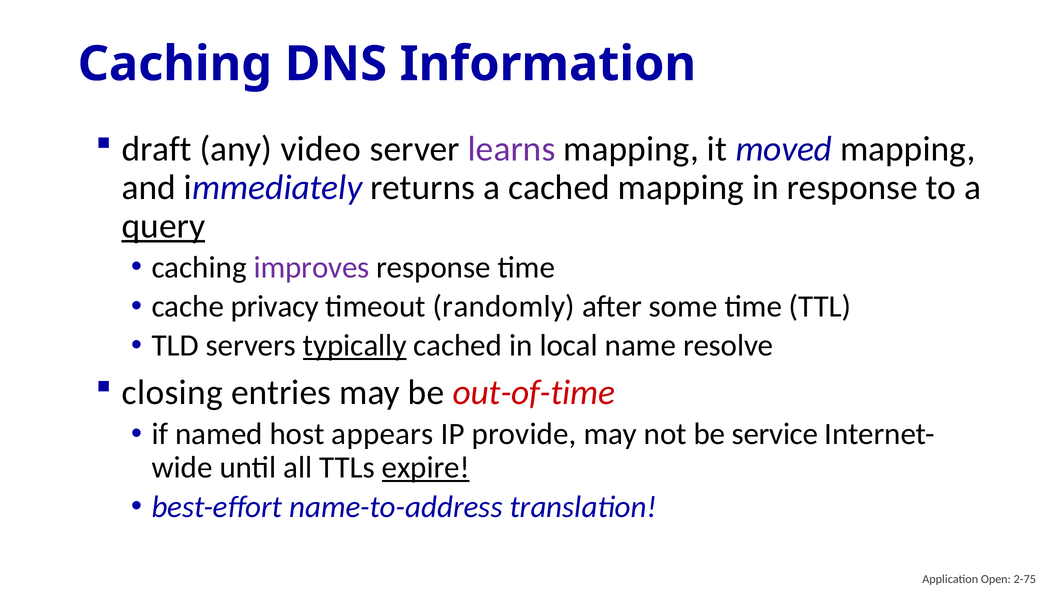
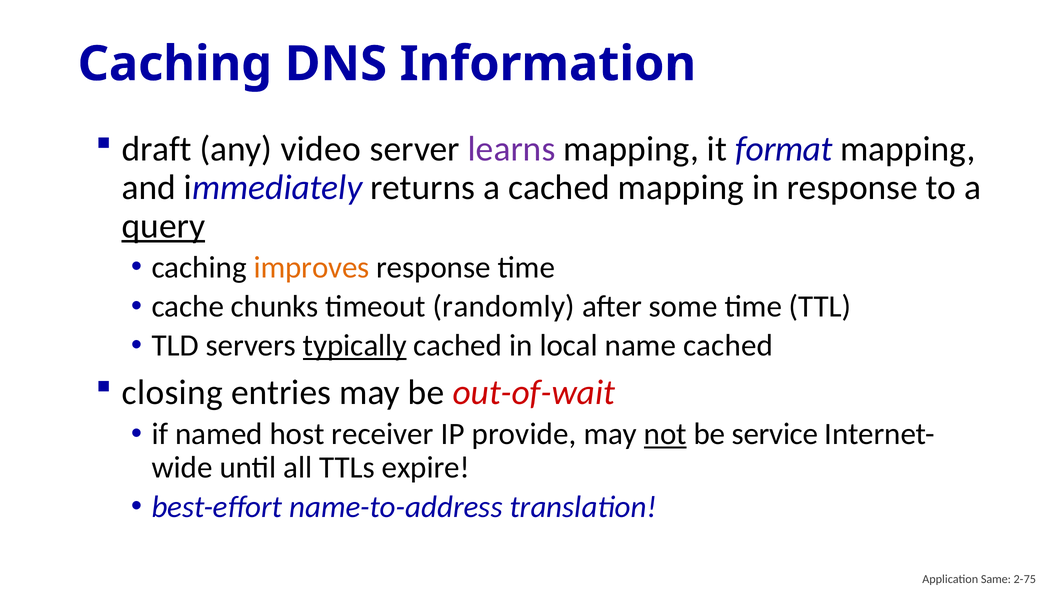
moved: moved -> format
improves colour: purple -> orange
privacy: privacy -> chunks
name resolve: resolve -> cached
out-of-time: out-of-time -> out-of-wait
appears: appears -> receiver
not underline: none -> present
expire underline: present -> none
Open: Open -> Same
